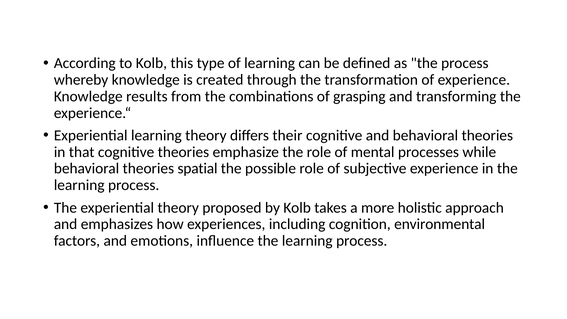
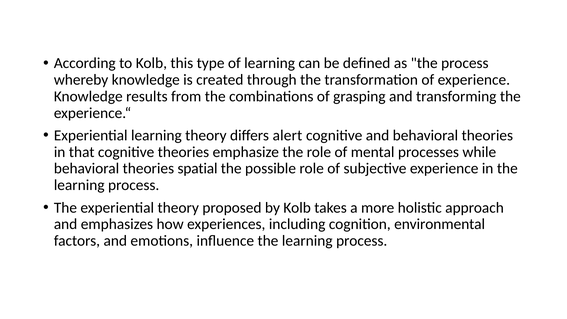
their: their -> alert
